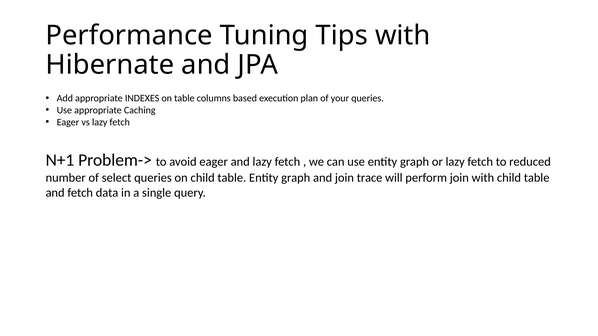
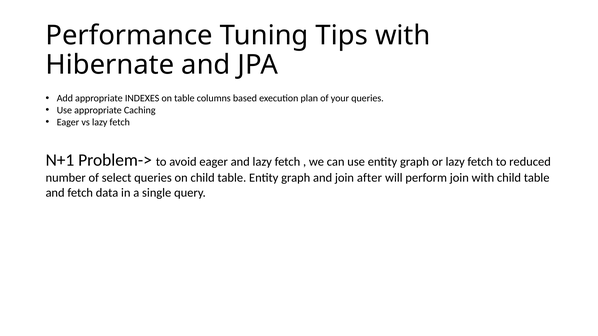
trace: trace -> after
